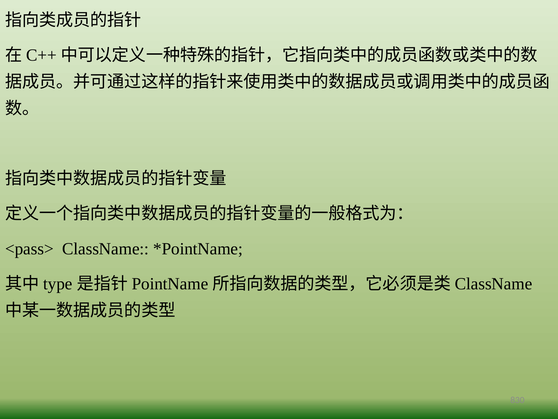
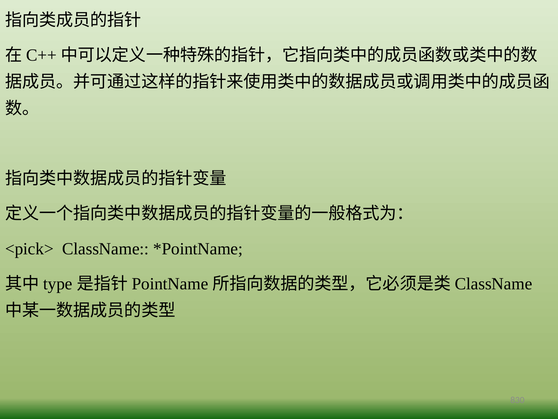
<pass>: <pass> -> <pick>
